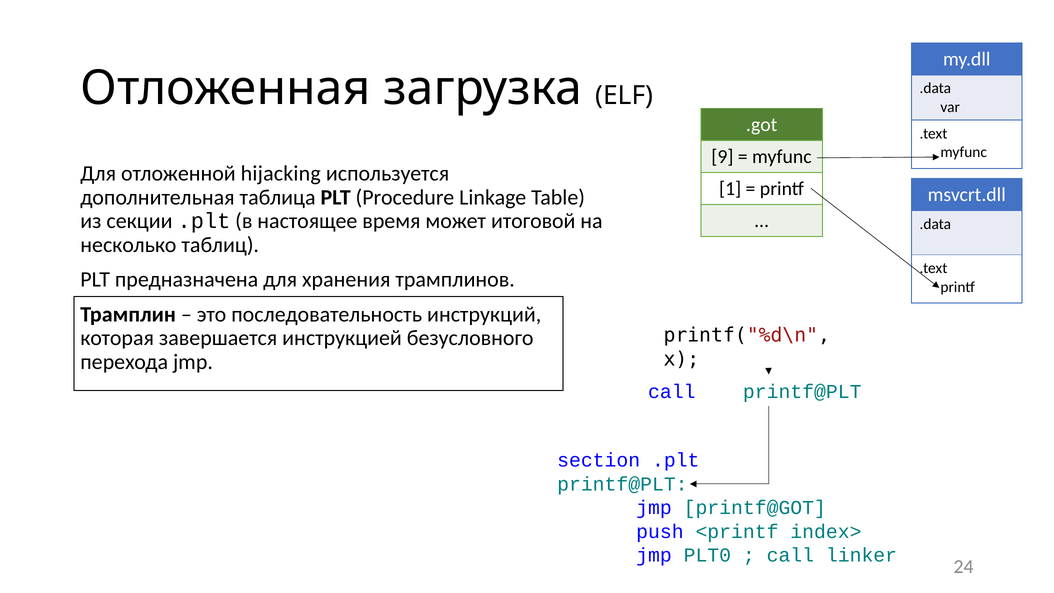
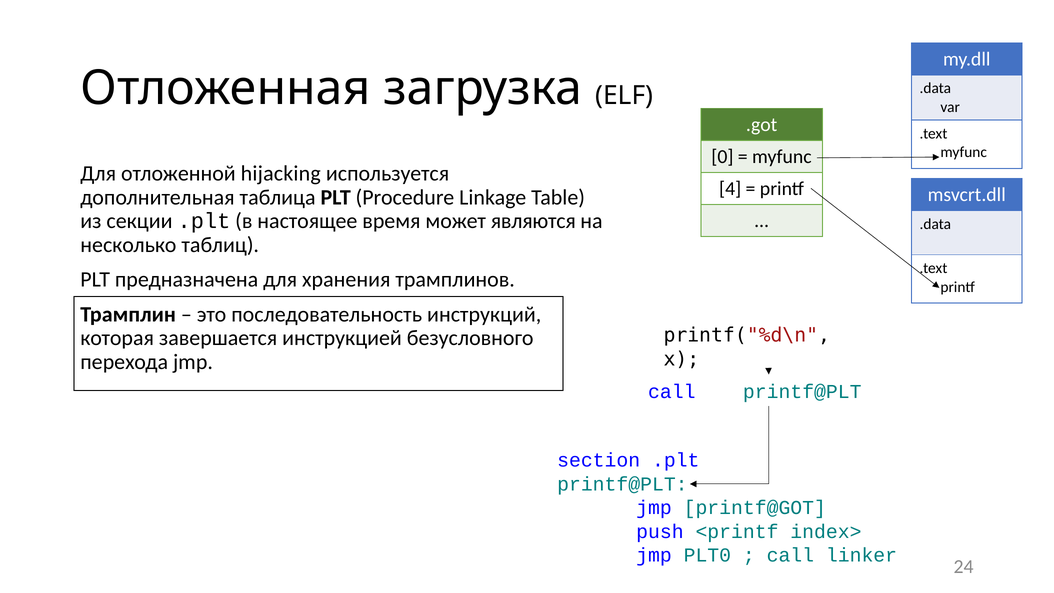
9: 9 -> 0
1: 1 -> 4
итоговой: итоговой -> являются
